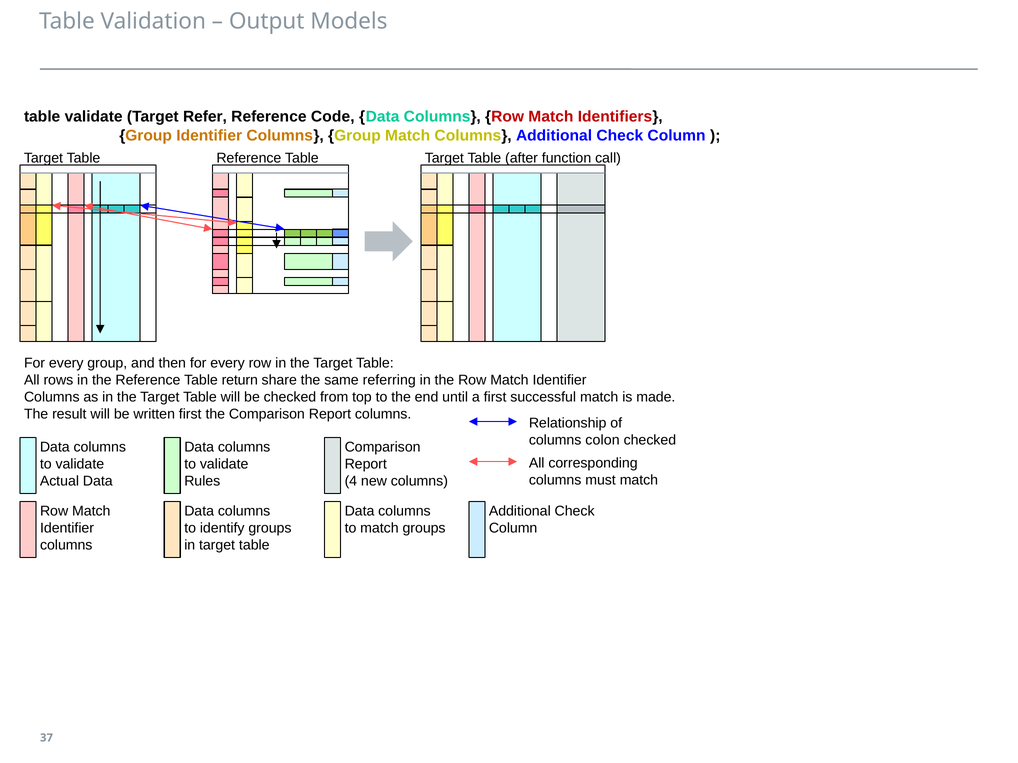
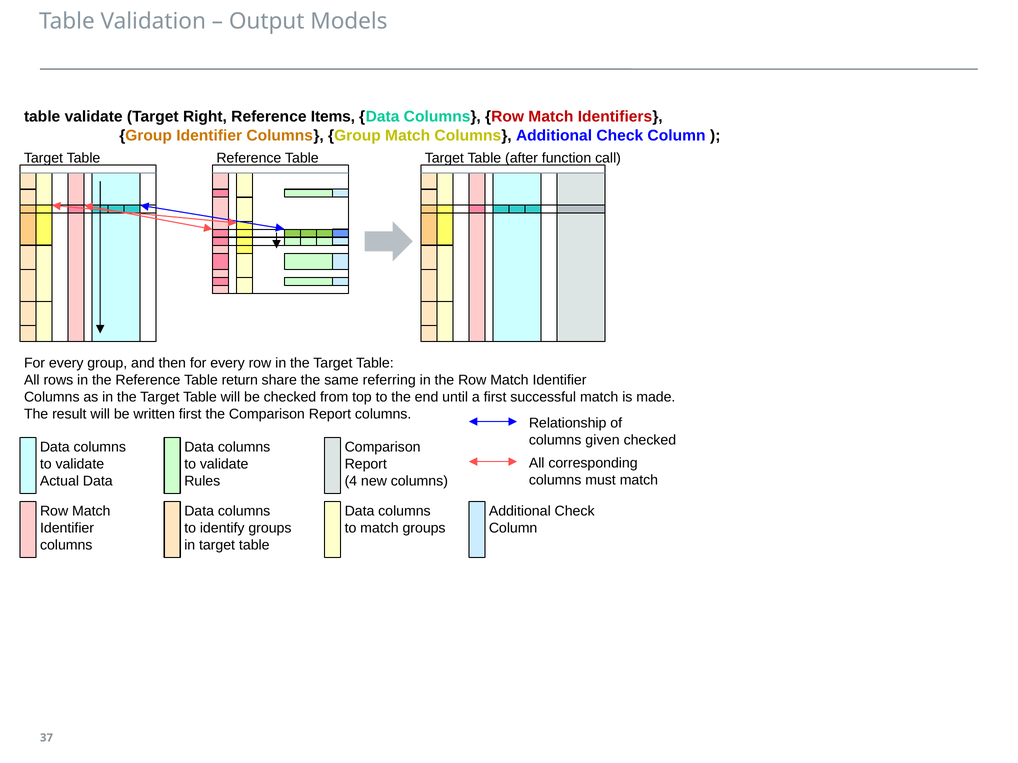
Refer: Refer -> Right
Code: Code -> Items
colon: colon -> given
